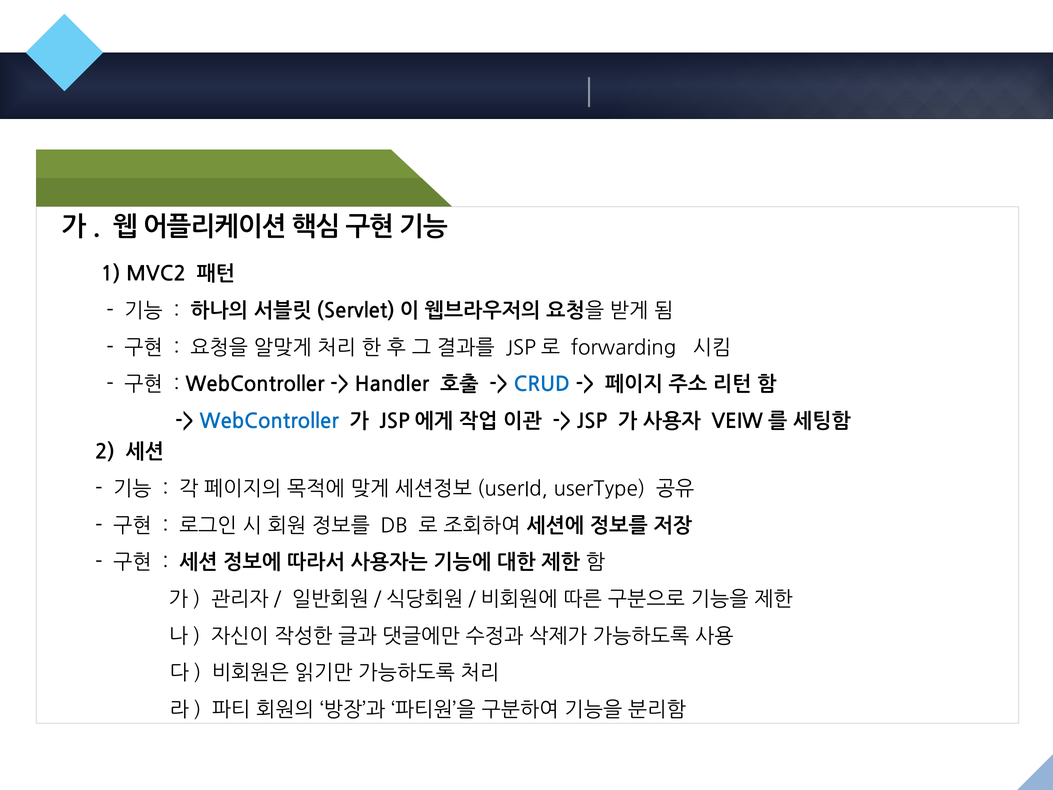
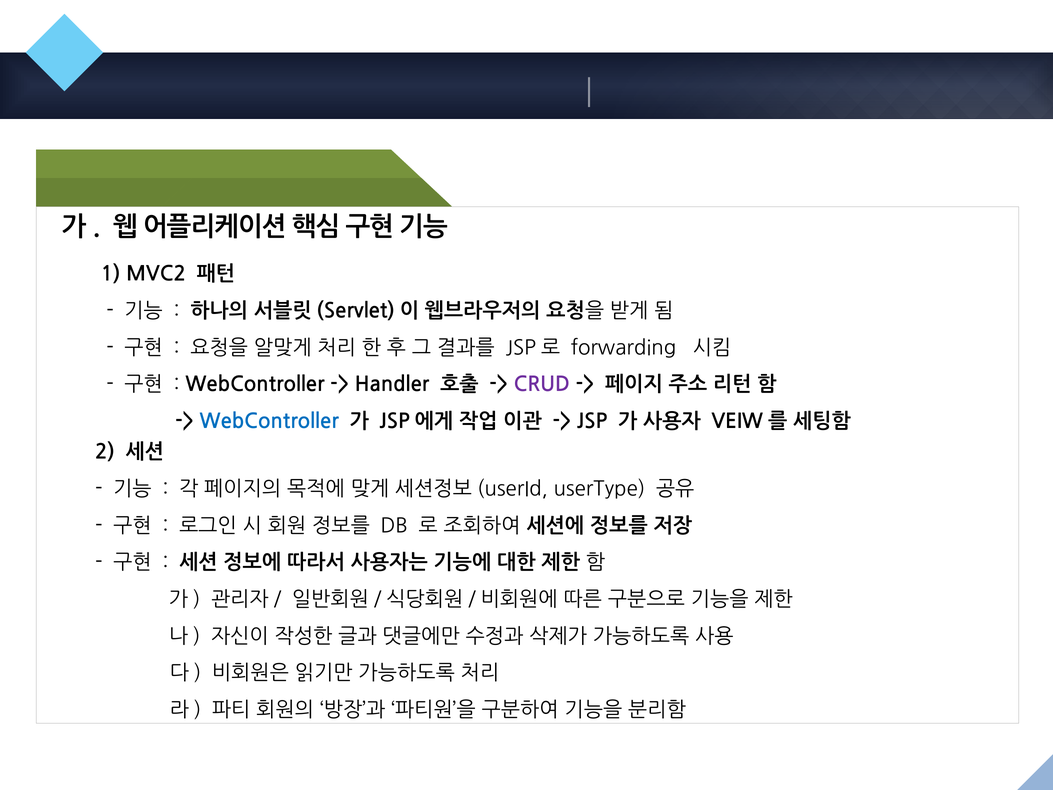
CRUD colour: blue -> purple
